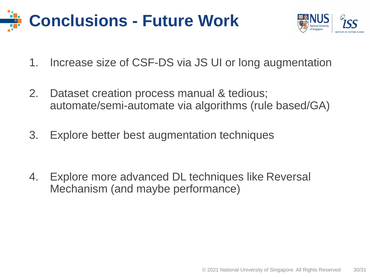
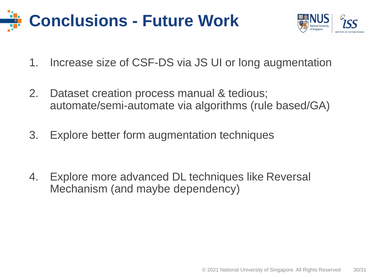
best: best -> form
performance: performance -> dependency
